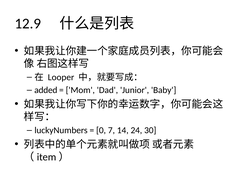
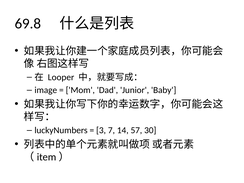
12.9: 12.9 -> 69.8
added: added -> image
0: 0 -> 3
24: 24 -> 57
